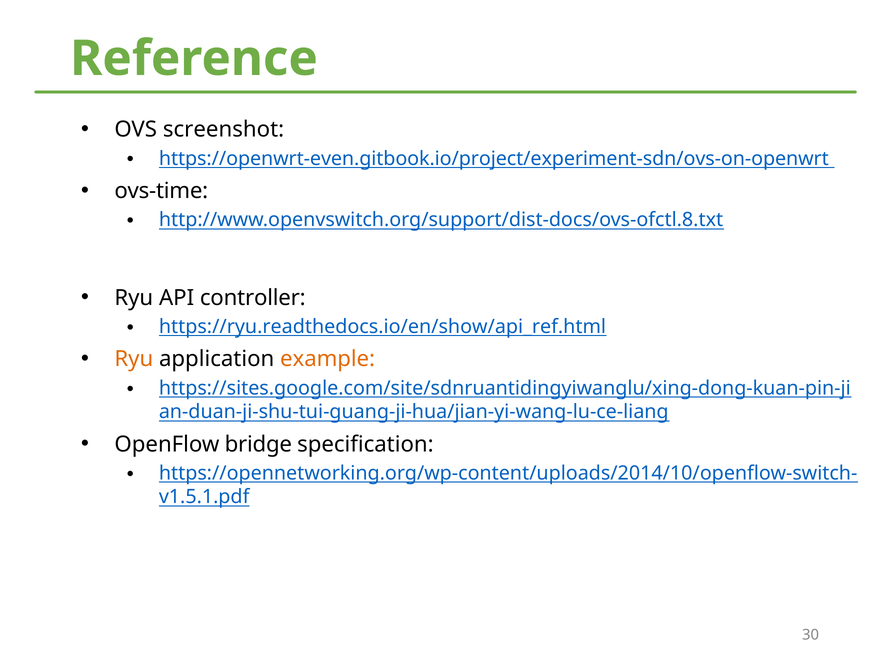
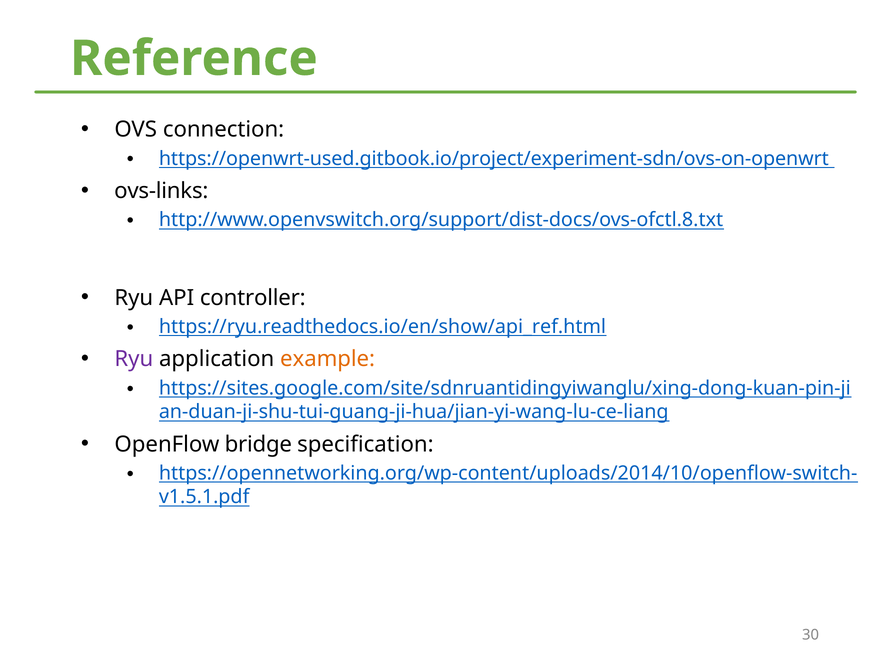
screenshot: screenshot -> connection
https://openwrt-even.gitbook.io/project/experiment-sdn/ovs-on-openwrt: https://openwrt-even.gitbook.io/project/experiment-sdn/ovs-on-openwrt -> https://openwrt-used.gitbook.io/project/experiment-sdn/ovs-on-openwrt
ovs-time: ovs-time -> ovs-links
Ryu at (134, 360) colour: orange -> purple
